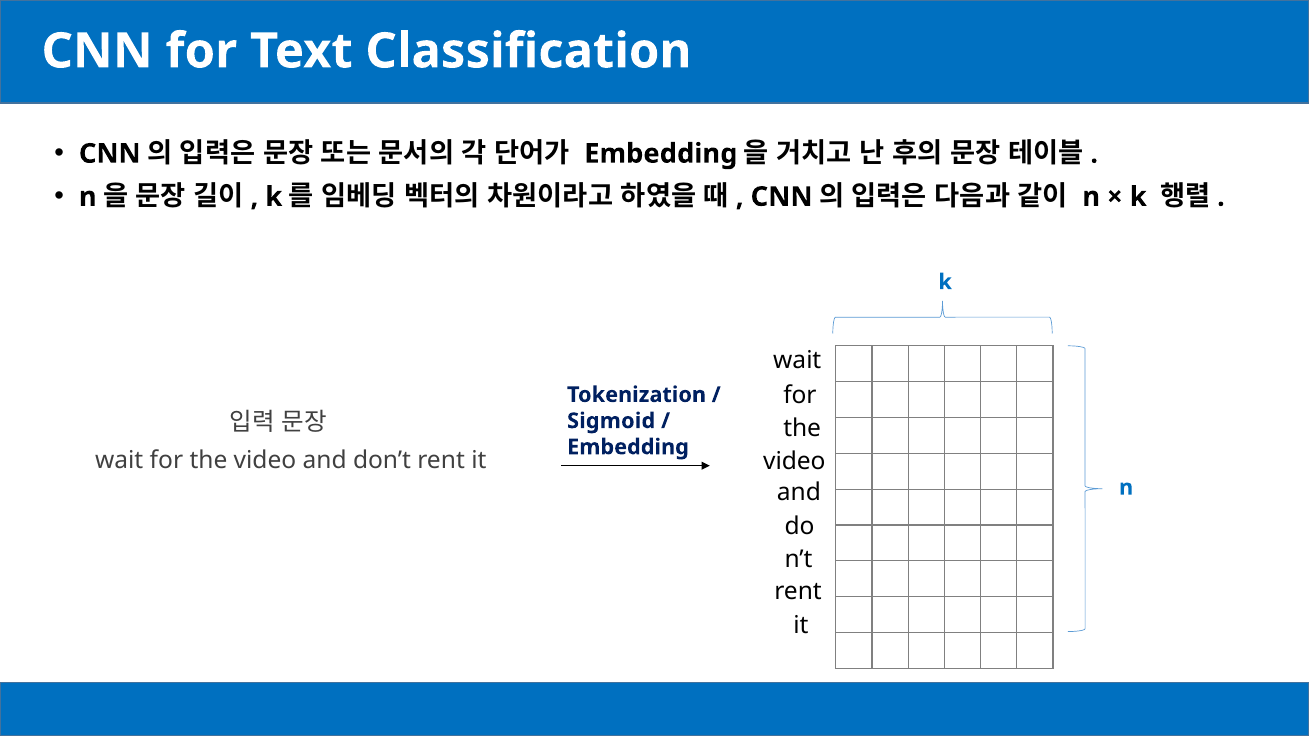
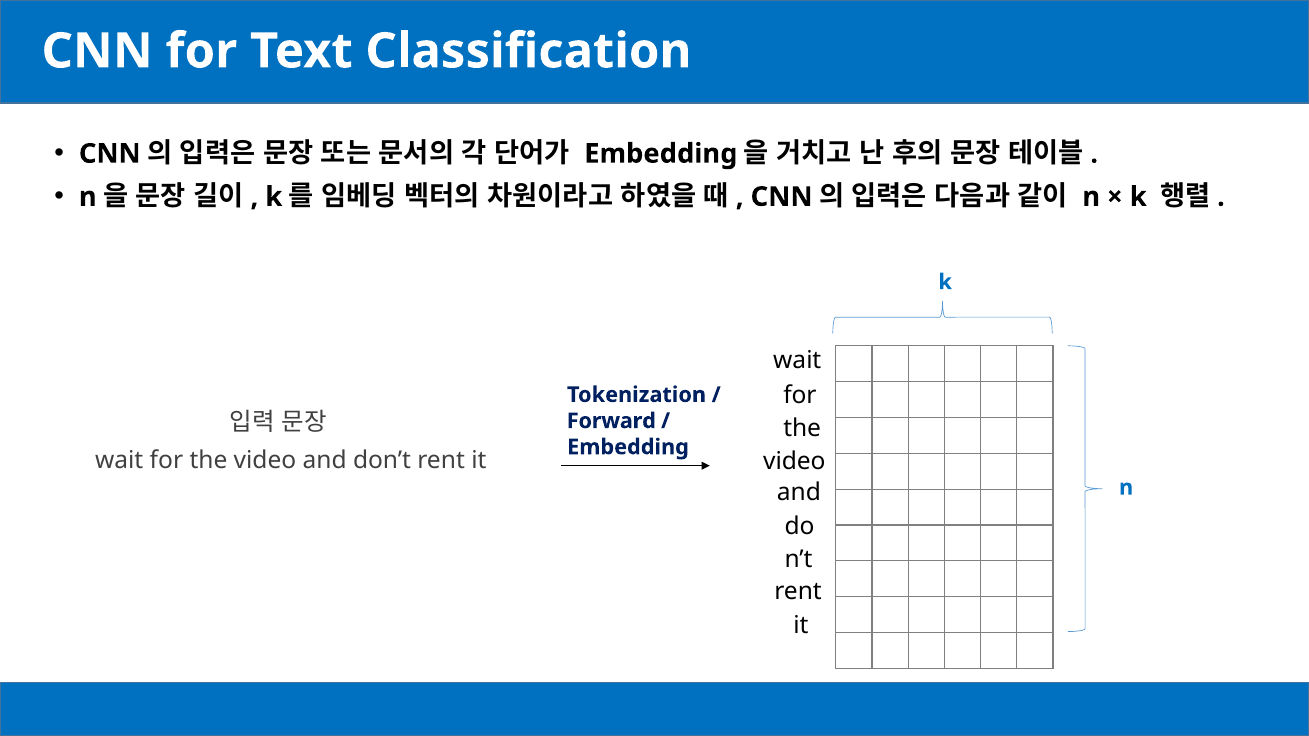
Sigmoid: Sigmoid -> Forward
